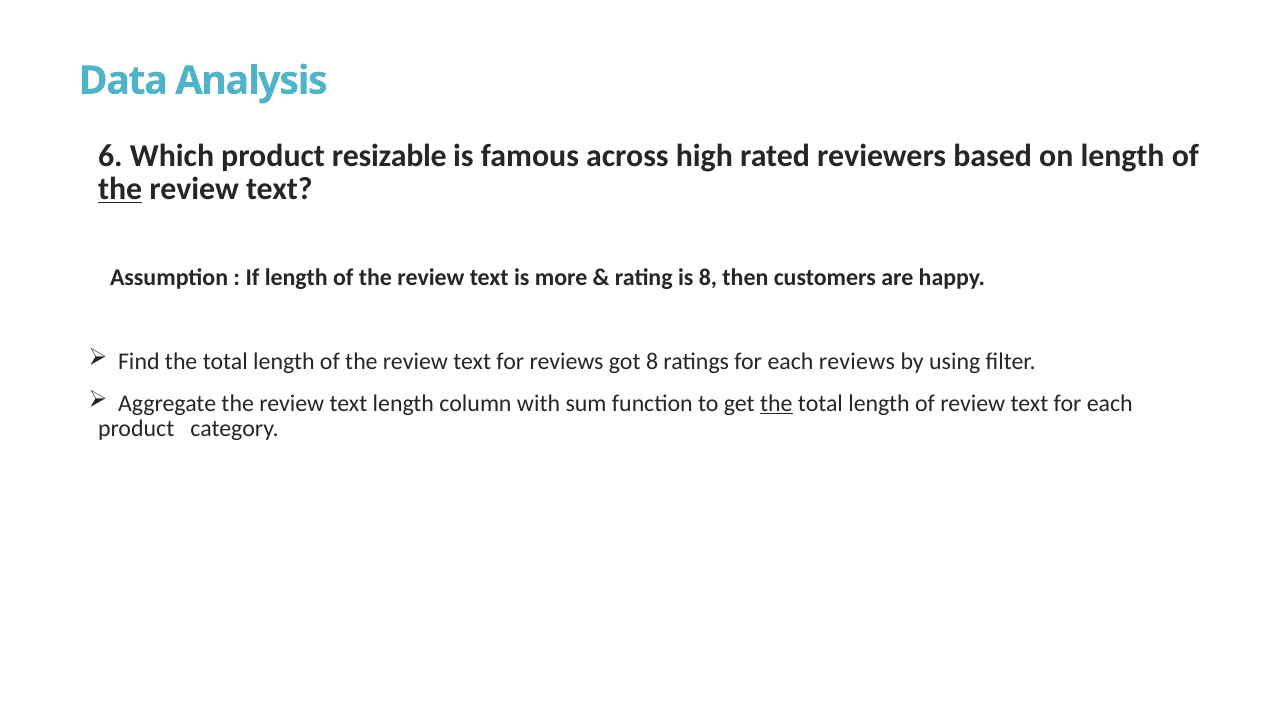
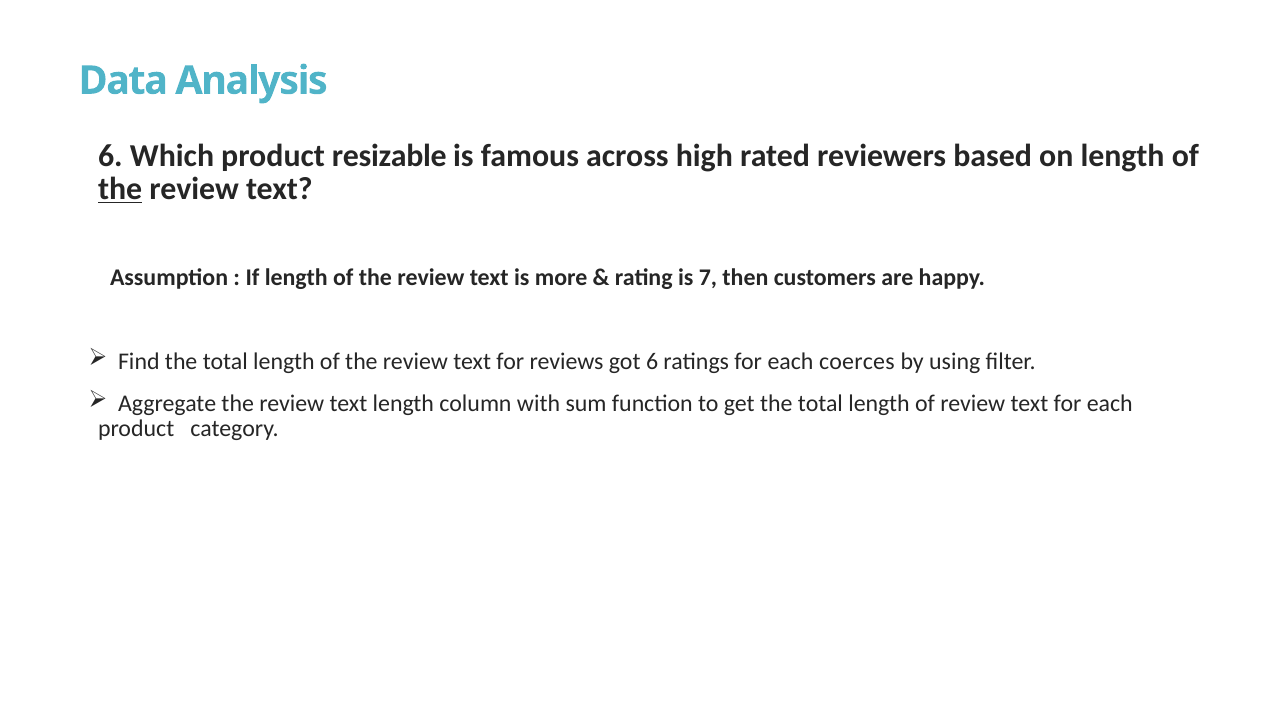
is 8: 8 -> 7
got 8: 8 -> 6
each reviews: reviews -> coerces
the at (776, 404) underline: present -> none
